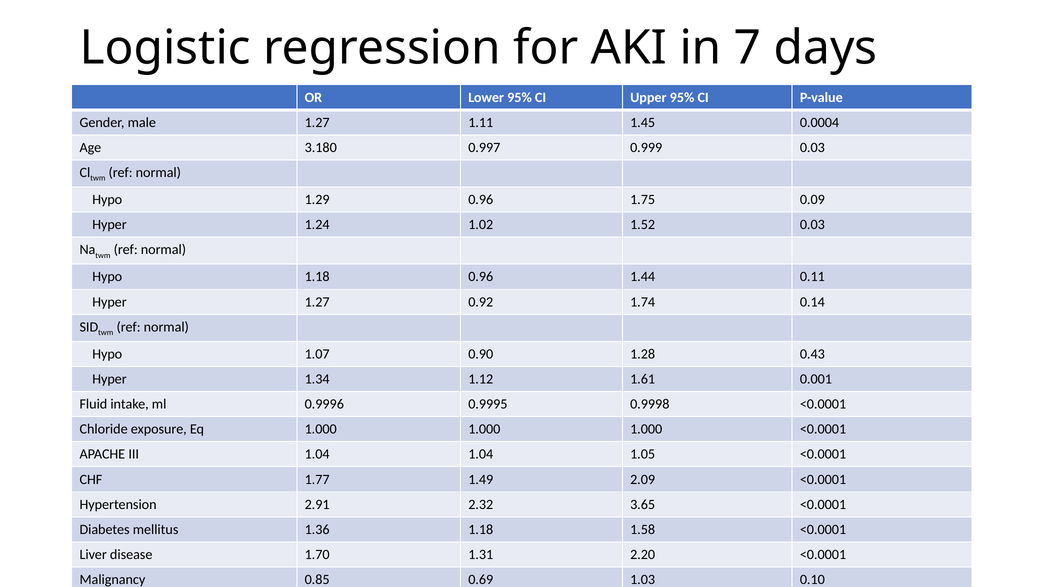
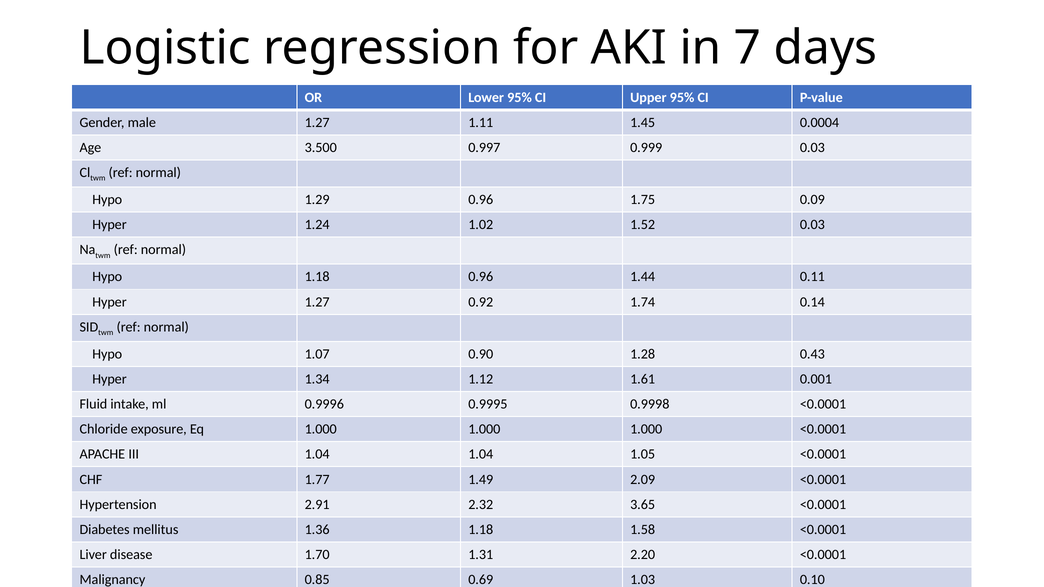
3.180: 3.180 -> 3.500
